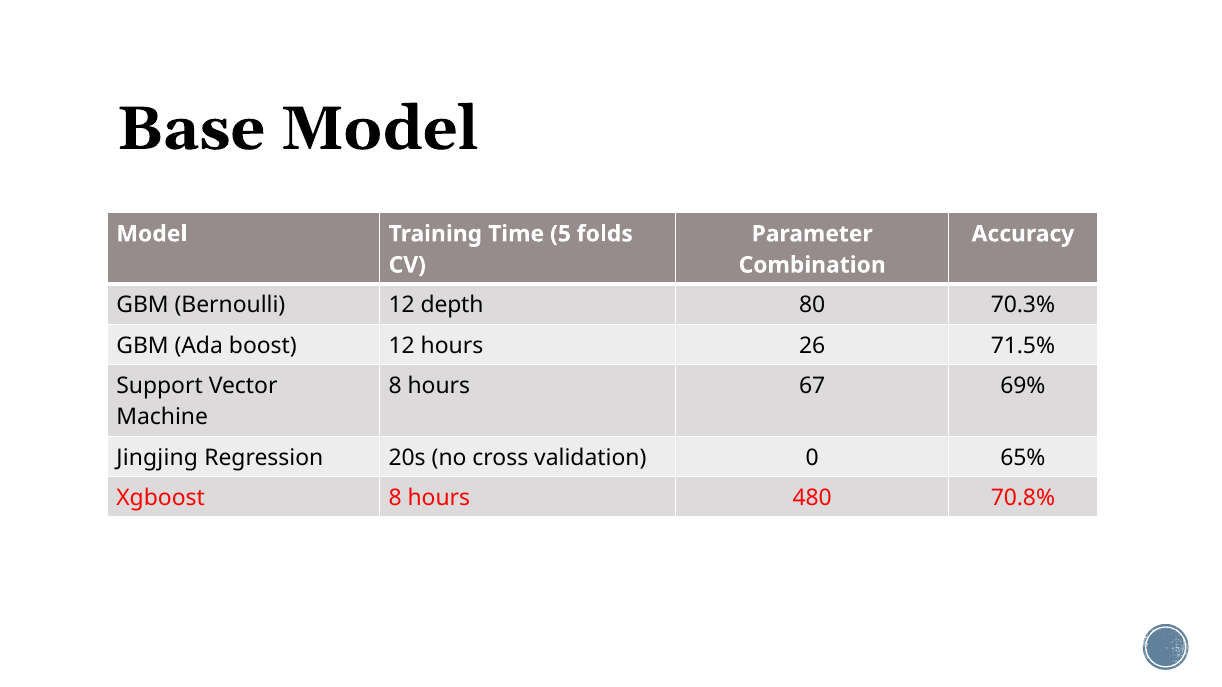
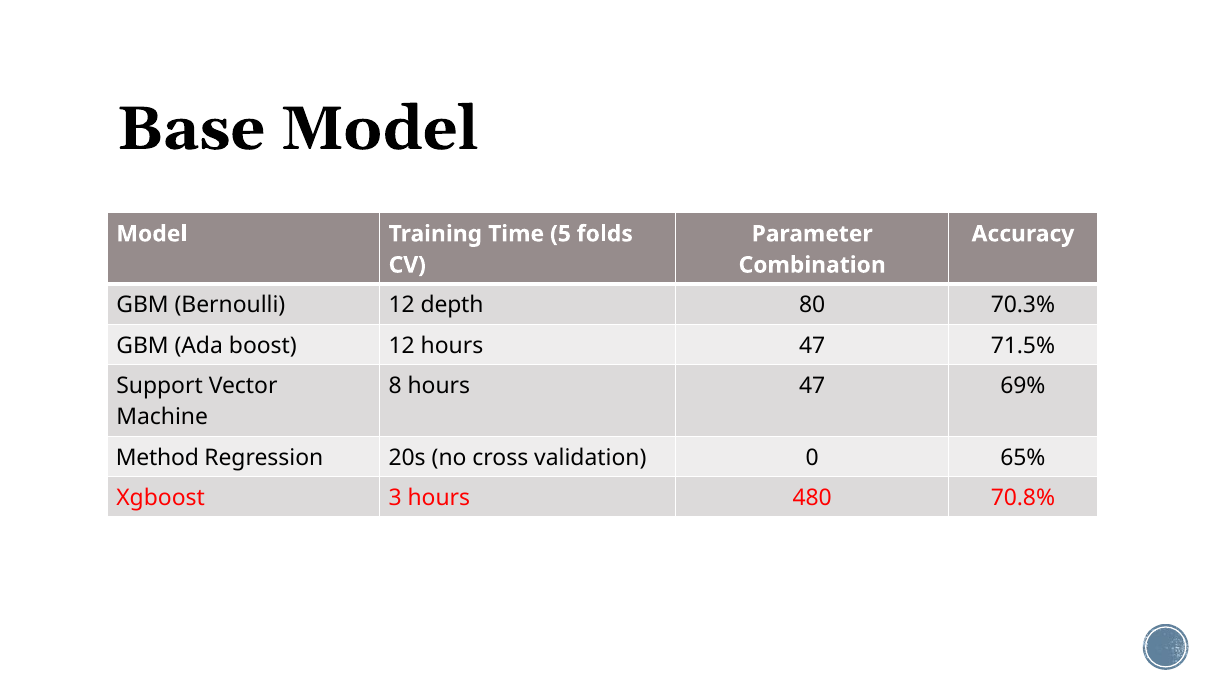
12 hours 26: 26 -> 47
8 hours 67: 67 -> 47
Jingjing: Jingjing -> Method
Xgboost 8: 8 -> 3
